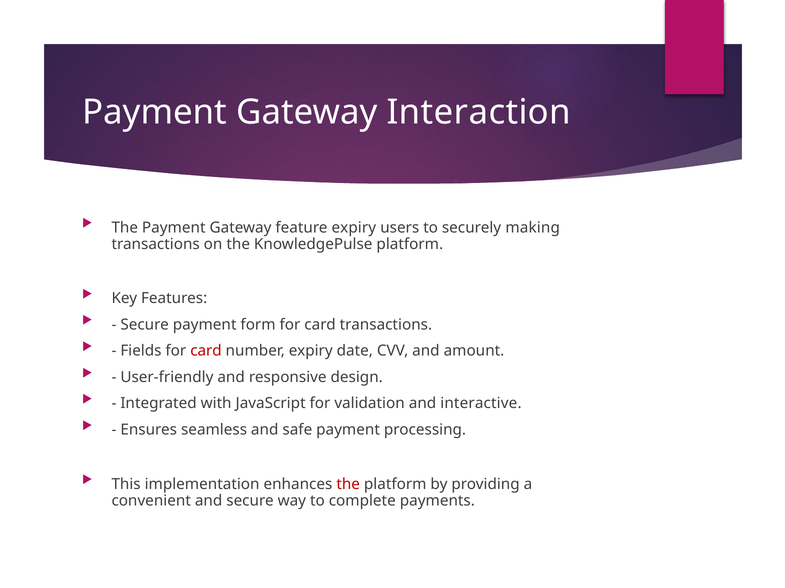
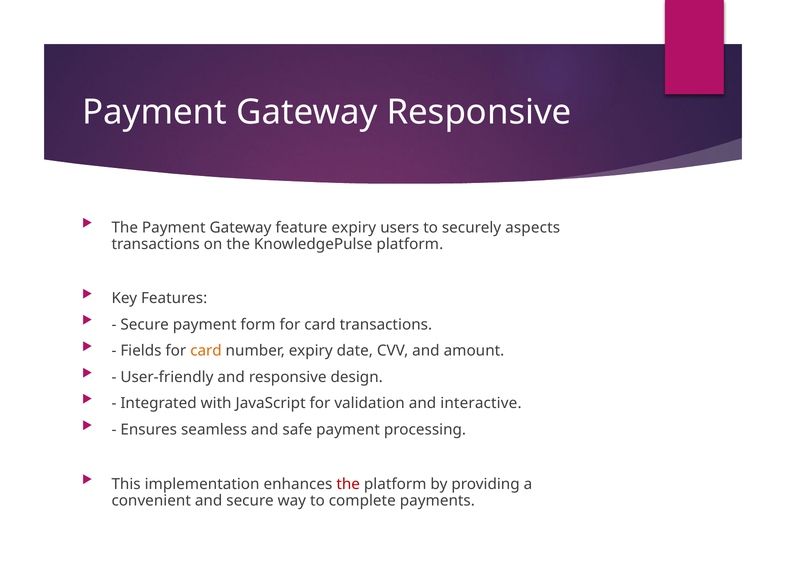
Gateway Interaction: Interaction -> Responsive
making: making -> aspects
card at (206, 351) colour: red -> orange
